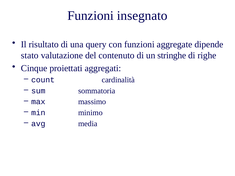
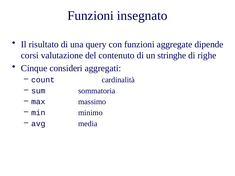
stato: stato -> corsi
proiettati: proiettati -> consideri
